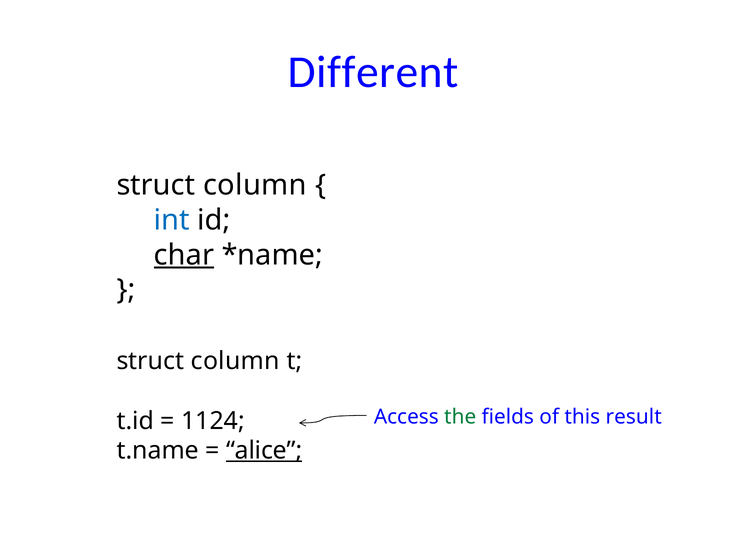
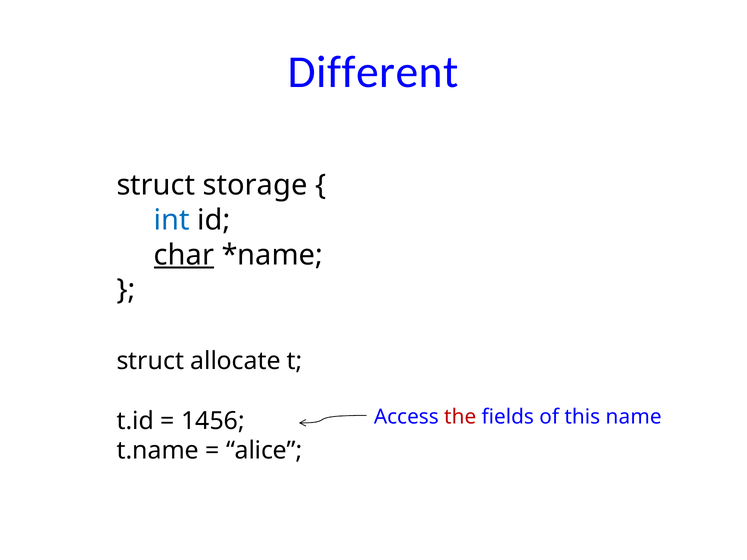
column at (255, 185): column -> storage
column at (235, 361): column -> allocate
the colour: green -> red
result: result -> name
1124: 1124 -> 1456
alice underline: present -> none
